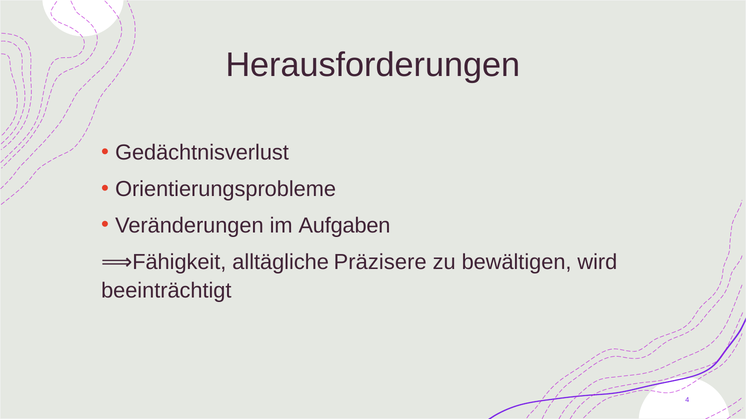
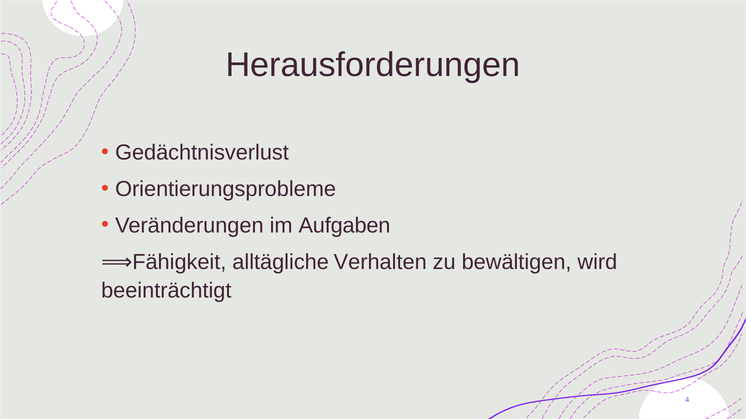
Präzisere: Präzisere -> Verhalten
